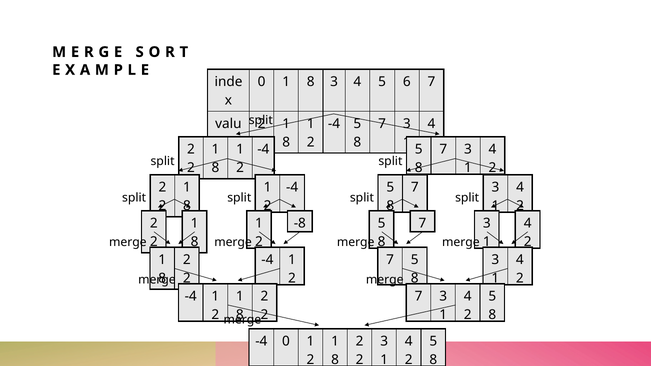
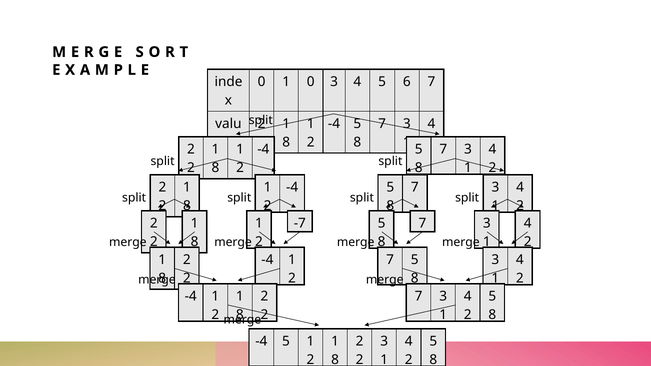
0 1 8: 8 -> 0
-8: -8 -> -7
0 at (286, 341): 0 -> 5
